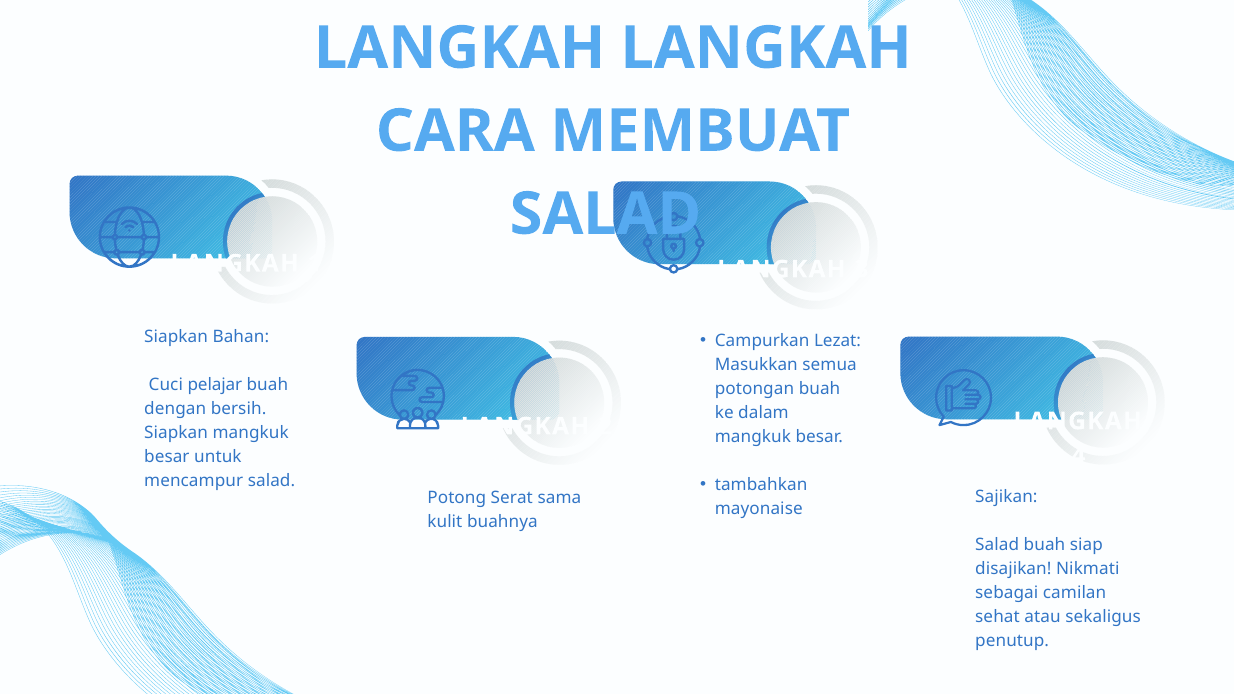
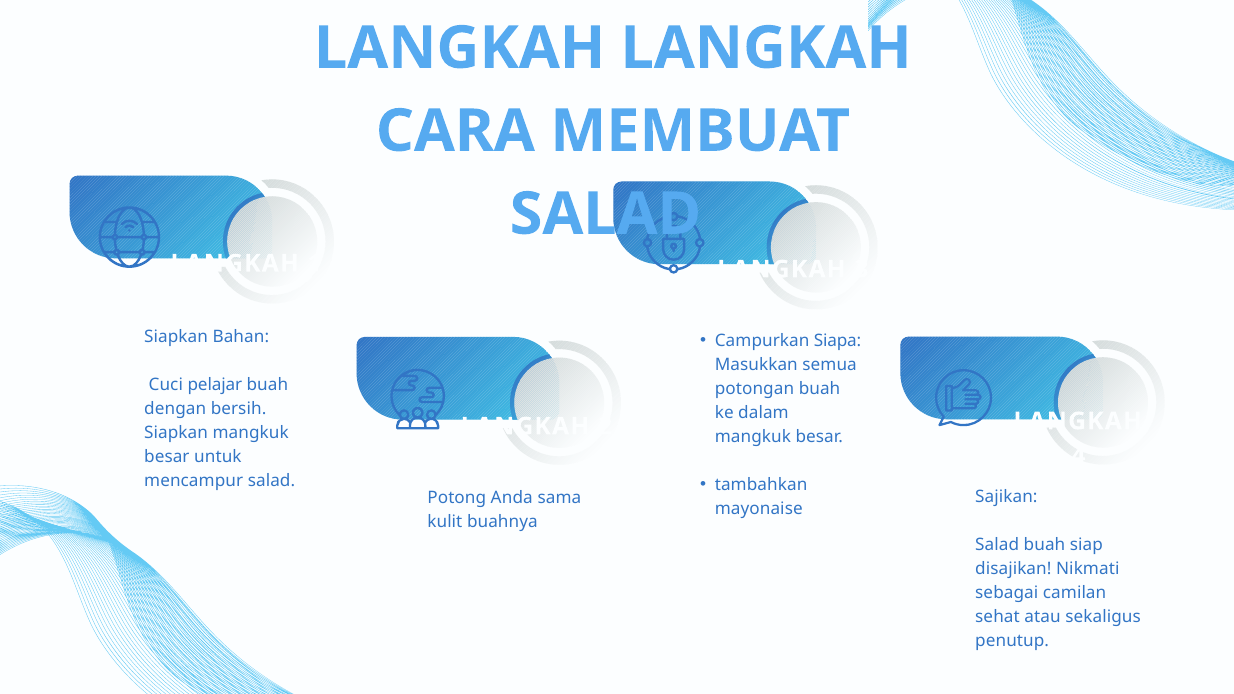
Lezat: Lezat -> Siapa
Serat: Serat -> Anda
